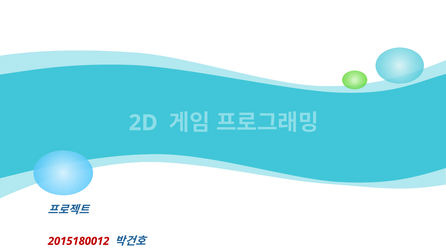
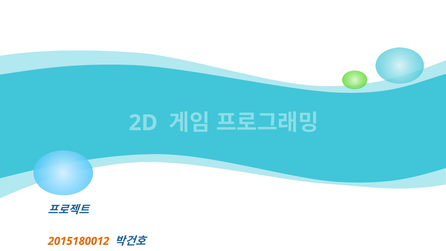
2015180012 colour: red -> orange
